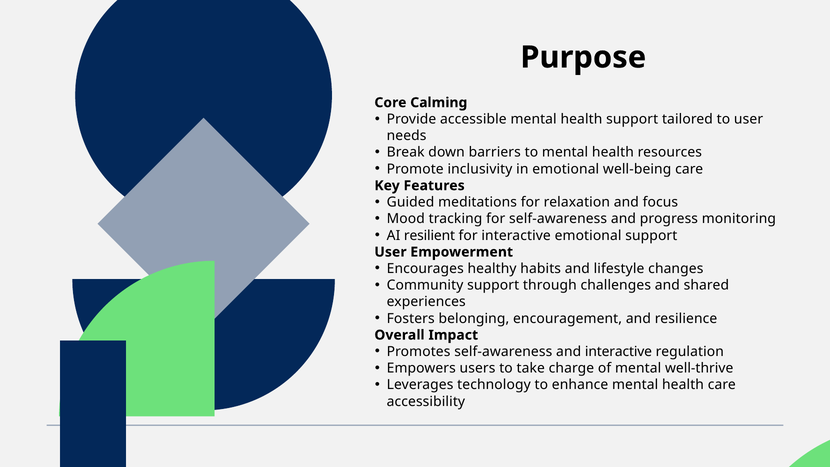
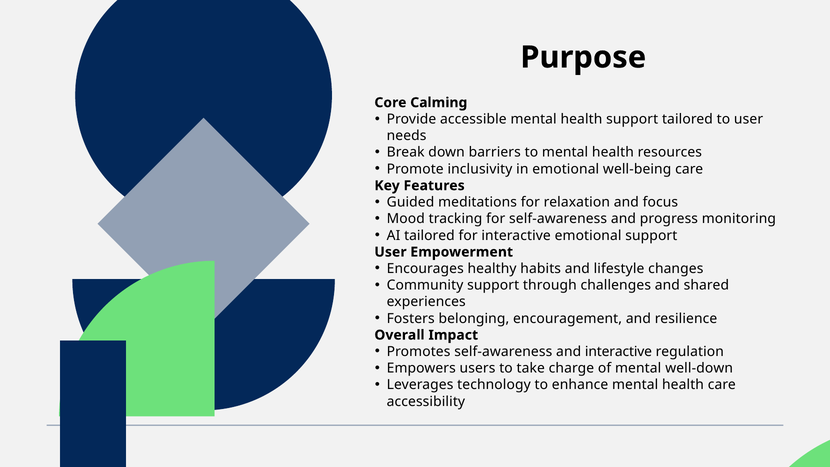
AI resilient: resilient -> tailored
well-thrive: well-thrive -> well-down
